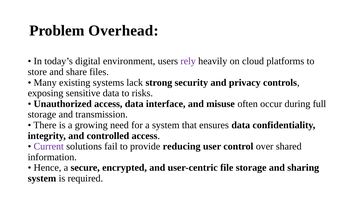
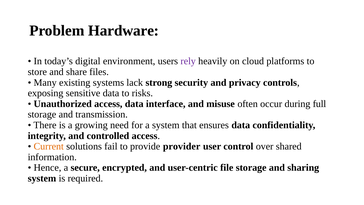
Overhead: Overhead -> Hardware
Current colour: purple -> orange
reducing: reducing -> provider
